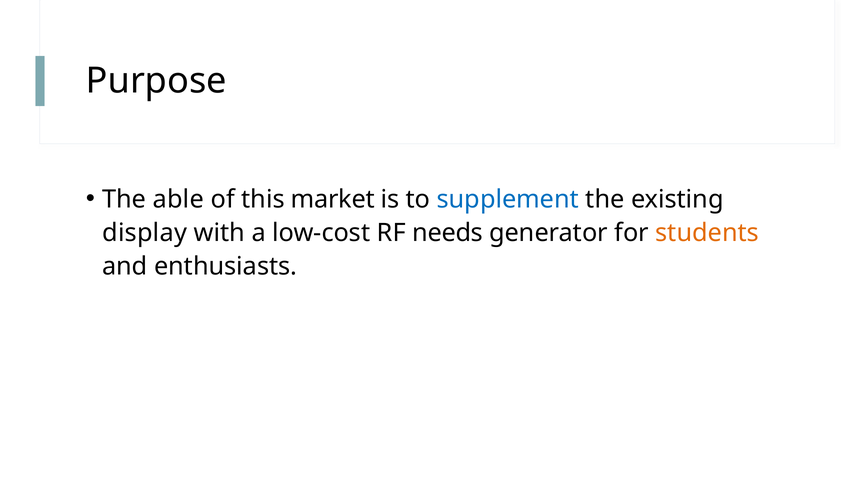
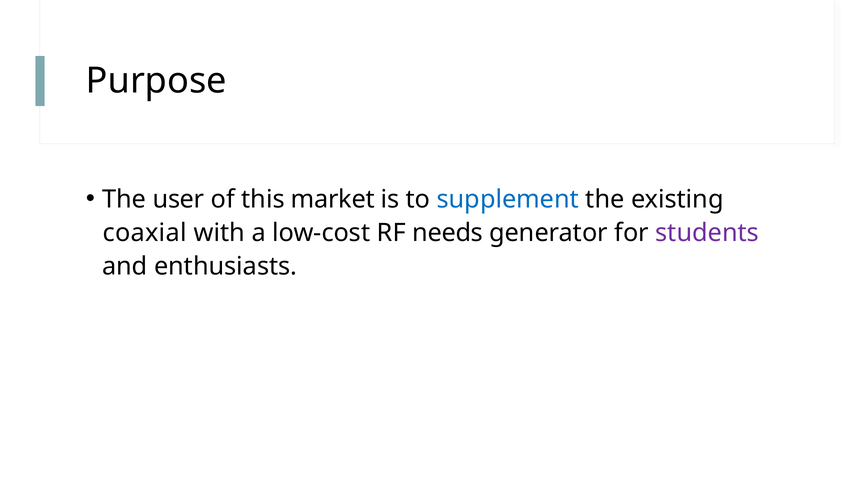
able: able -> user
display: display -> coaxial
students colour: orange -> purple
